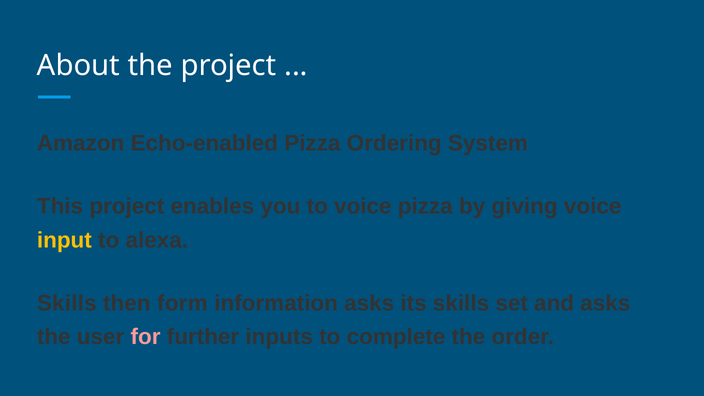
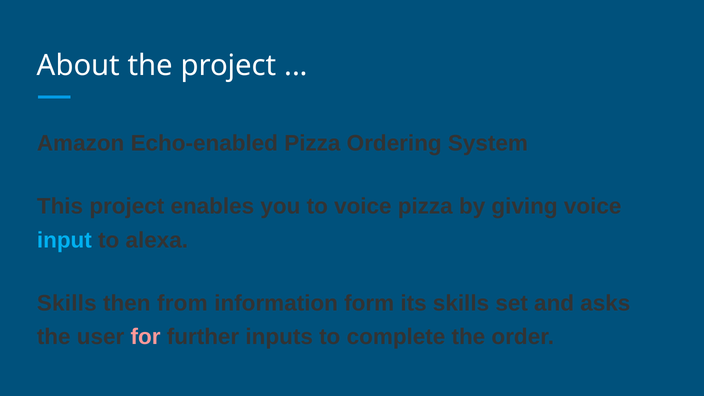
input colour: yellow -> light blue
form: form -> from
information asks: asks -> form
